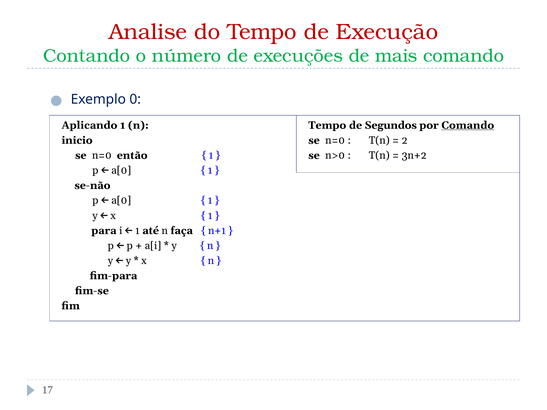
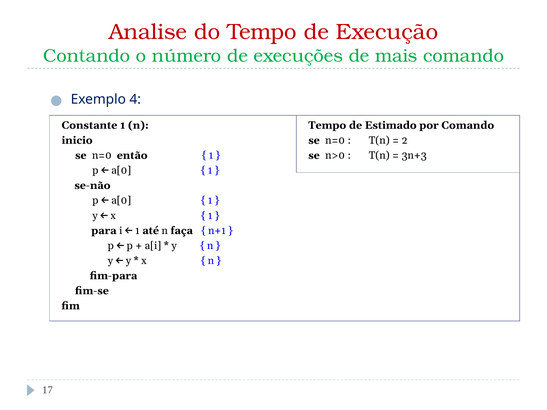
0: 0 -> 4
Aplicando: Aplicando -> Constante
Segundos: Segundos -> Estimado
Comando at (468, 125) underline: present -> none
3n+2: 3n+2 -> 3n+3
